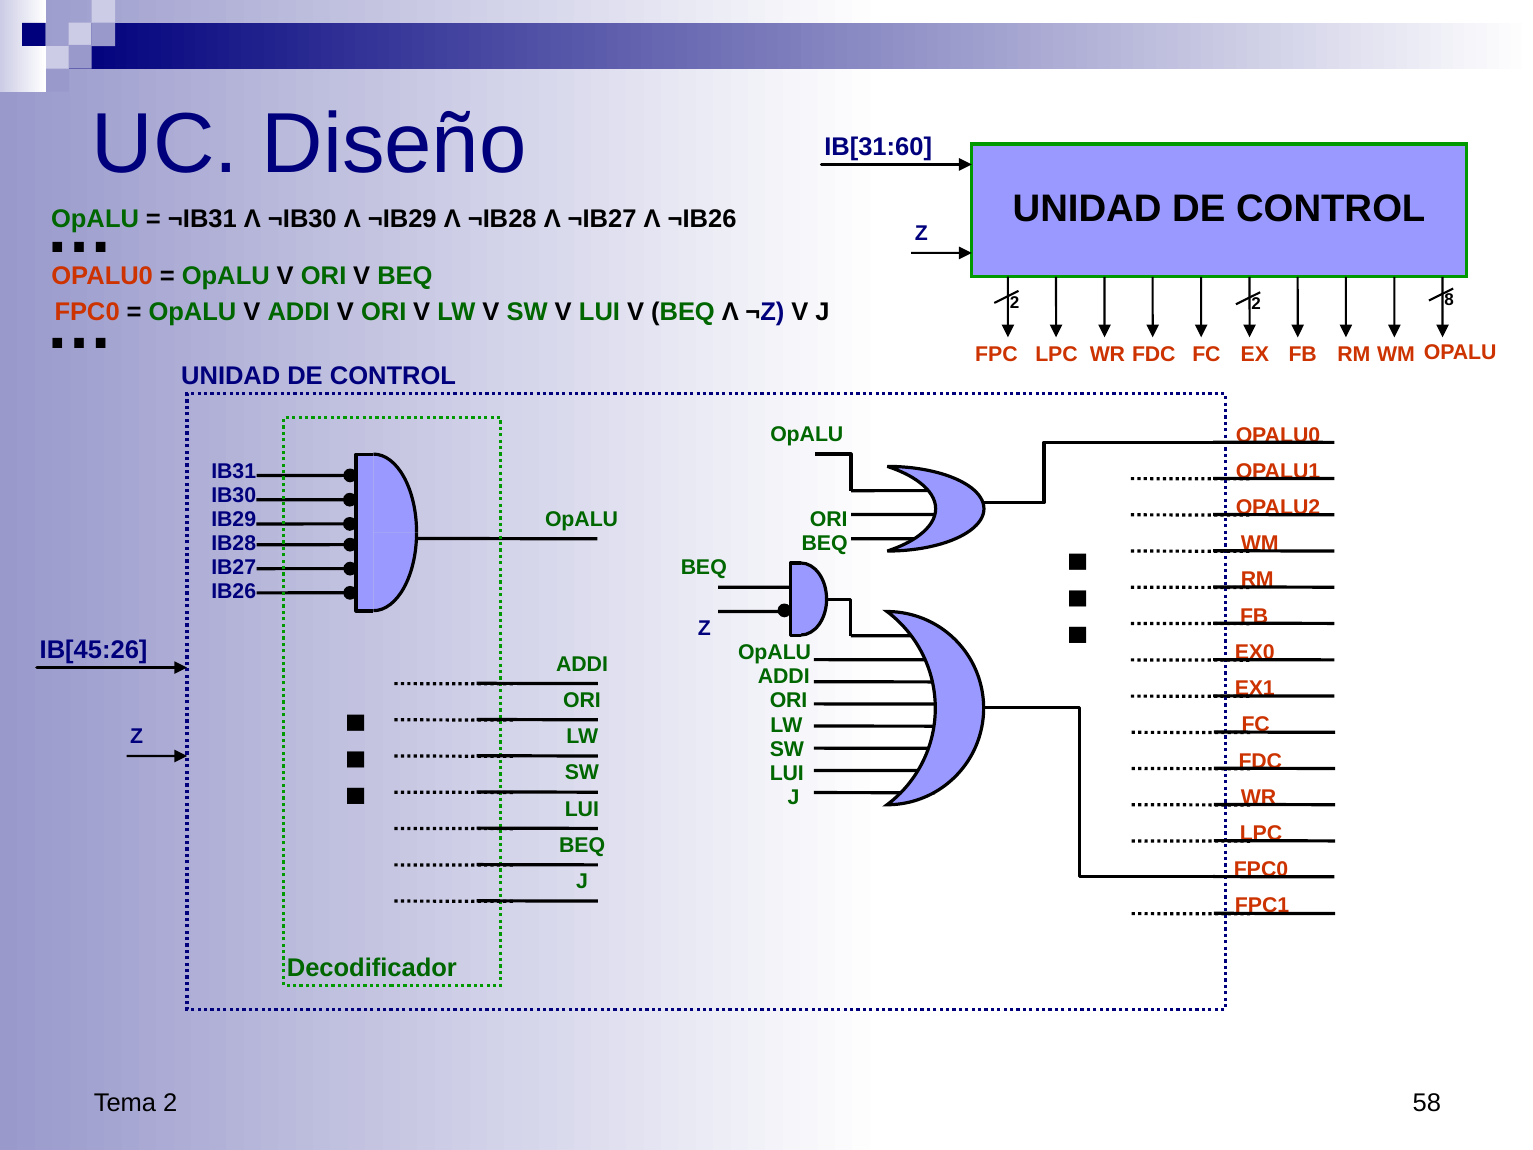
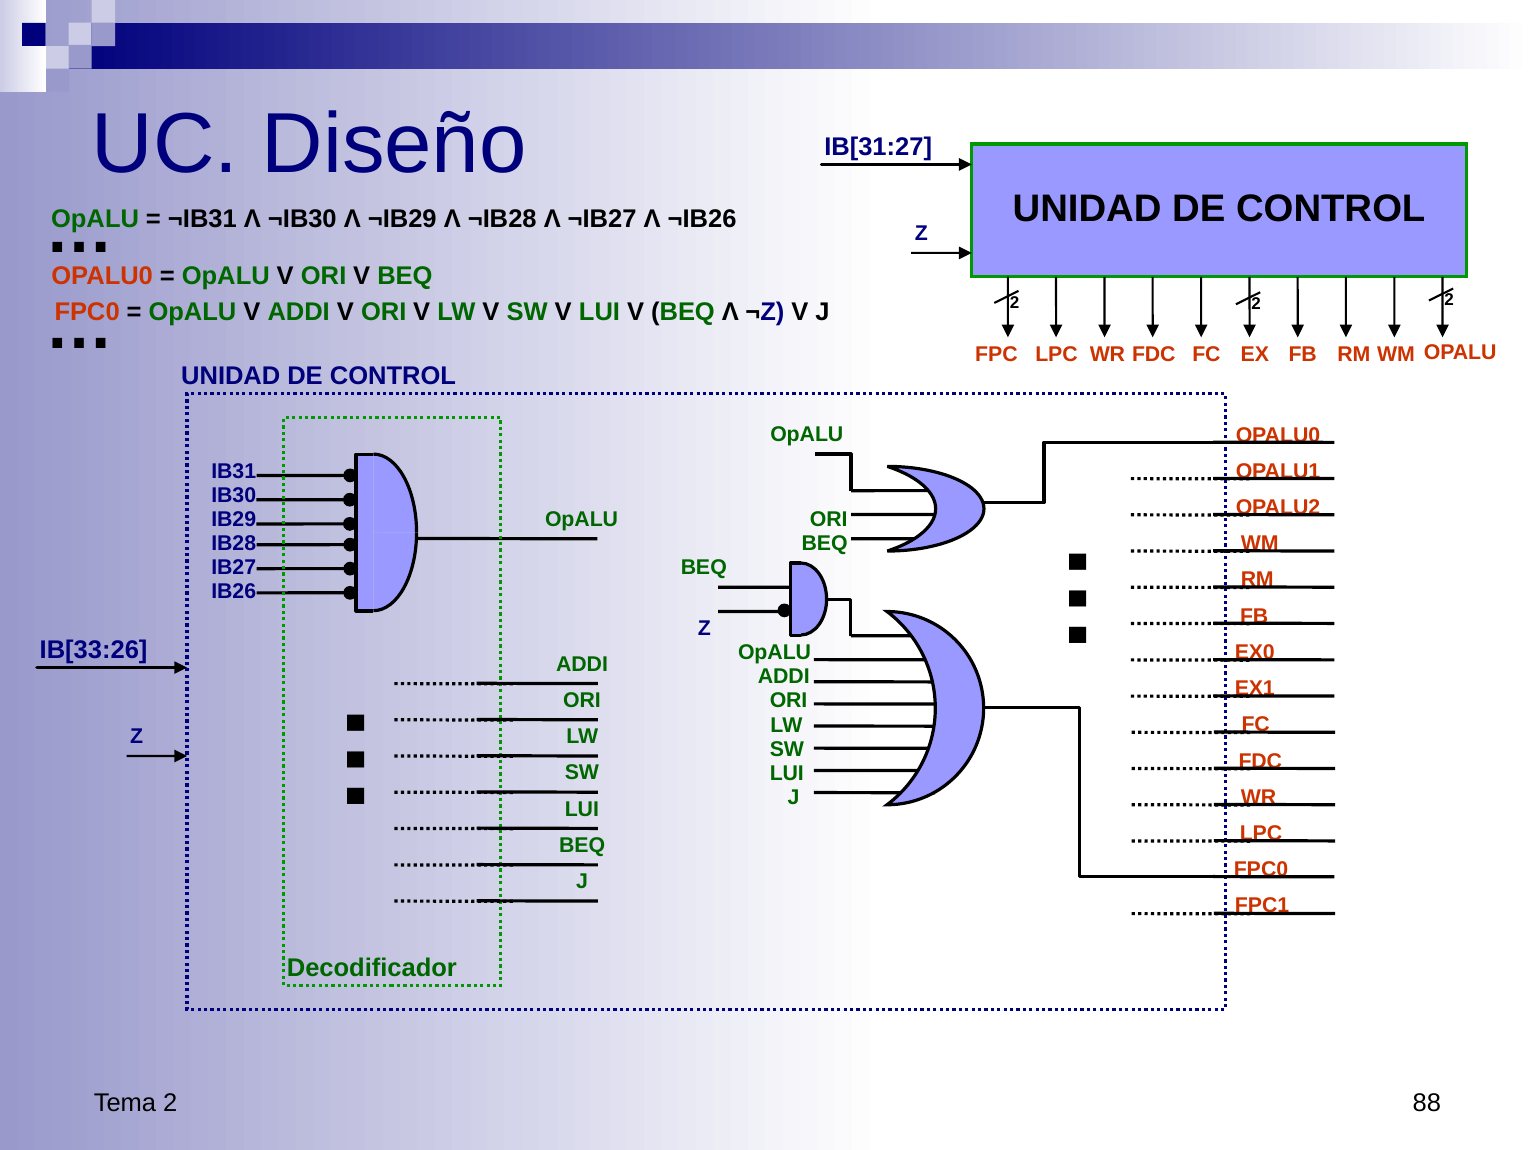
IB[31:60: IB[31:60 -> IB[31:27
8 at (1449, 300): 8 -> 2
IB[45:26: IB[45:26 -> IB[33:26
58: 58 -> 88
